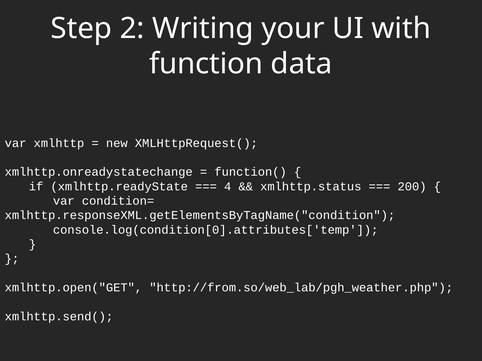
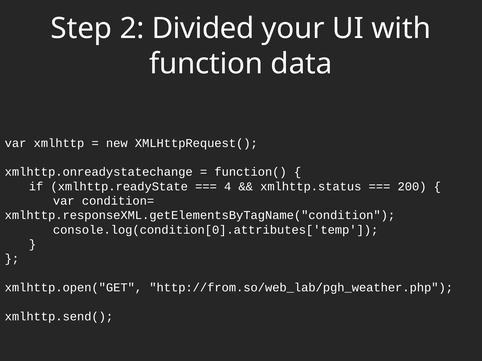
Writing: Writing -> Divided
